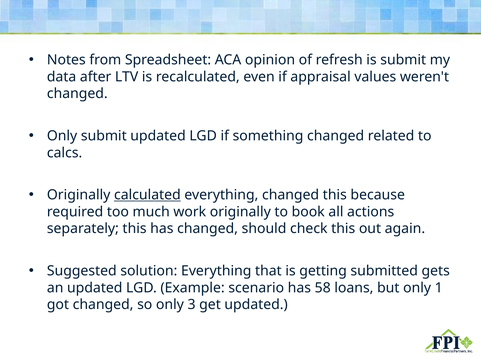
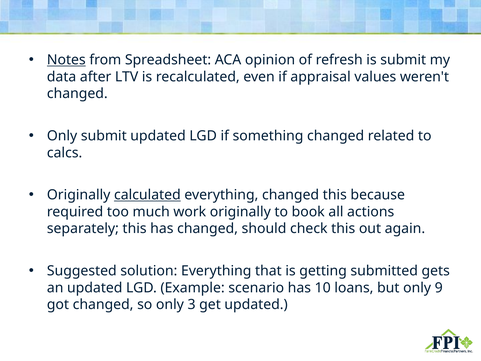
Notes underline: none -> present
58: 58 -> 10
1: 1 -> 9
